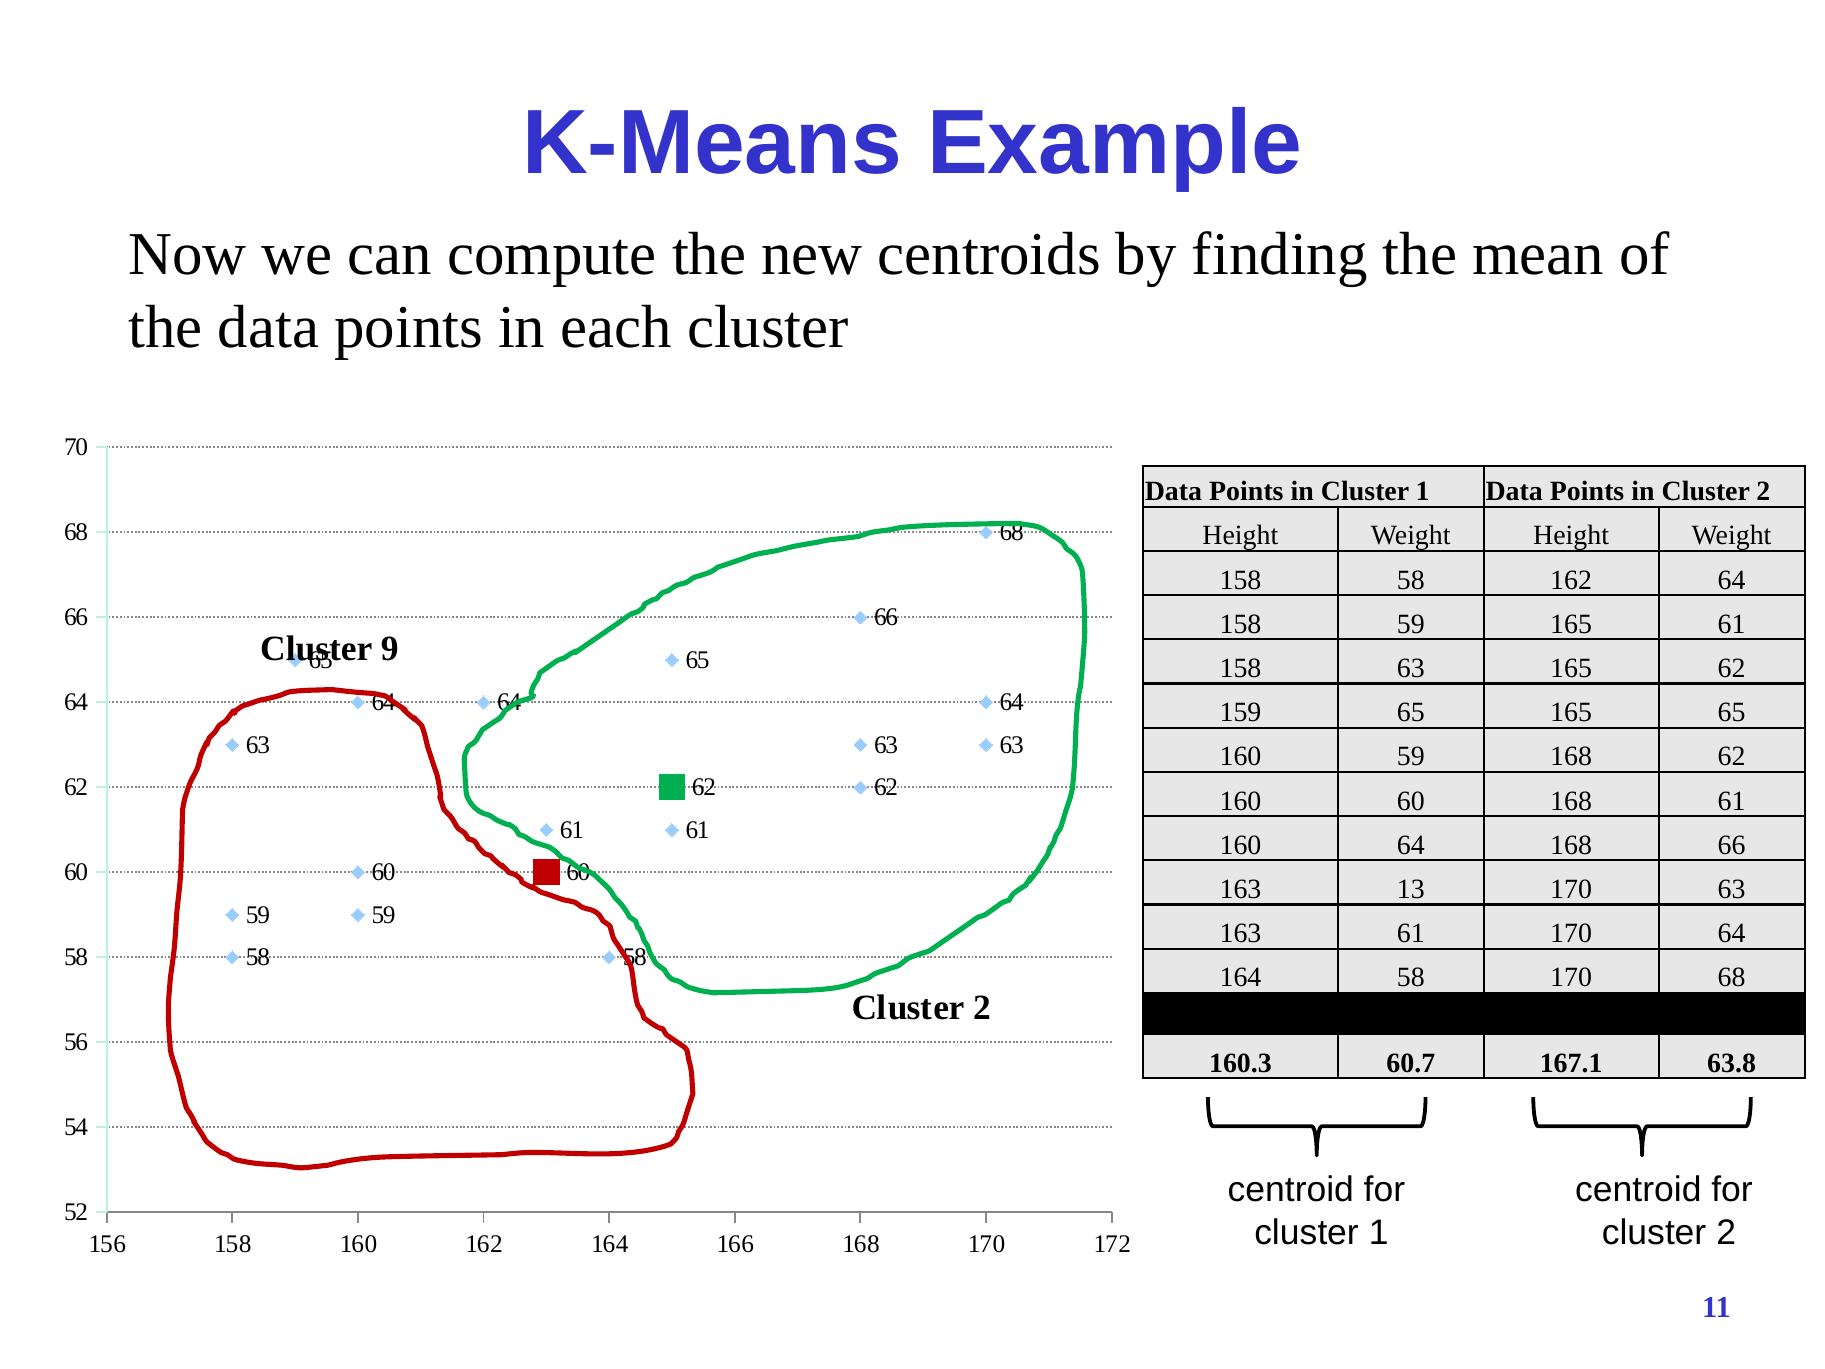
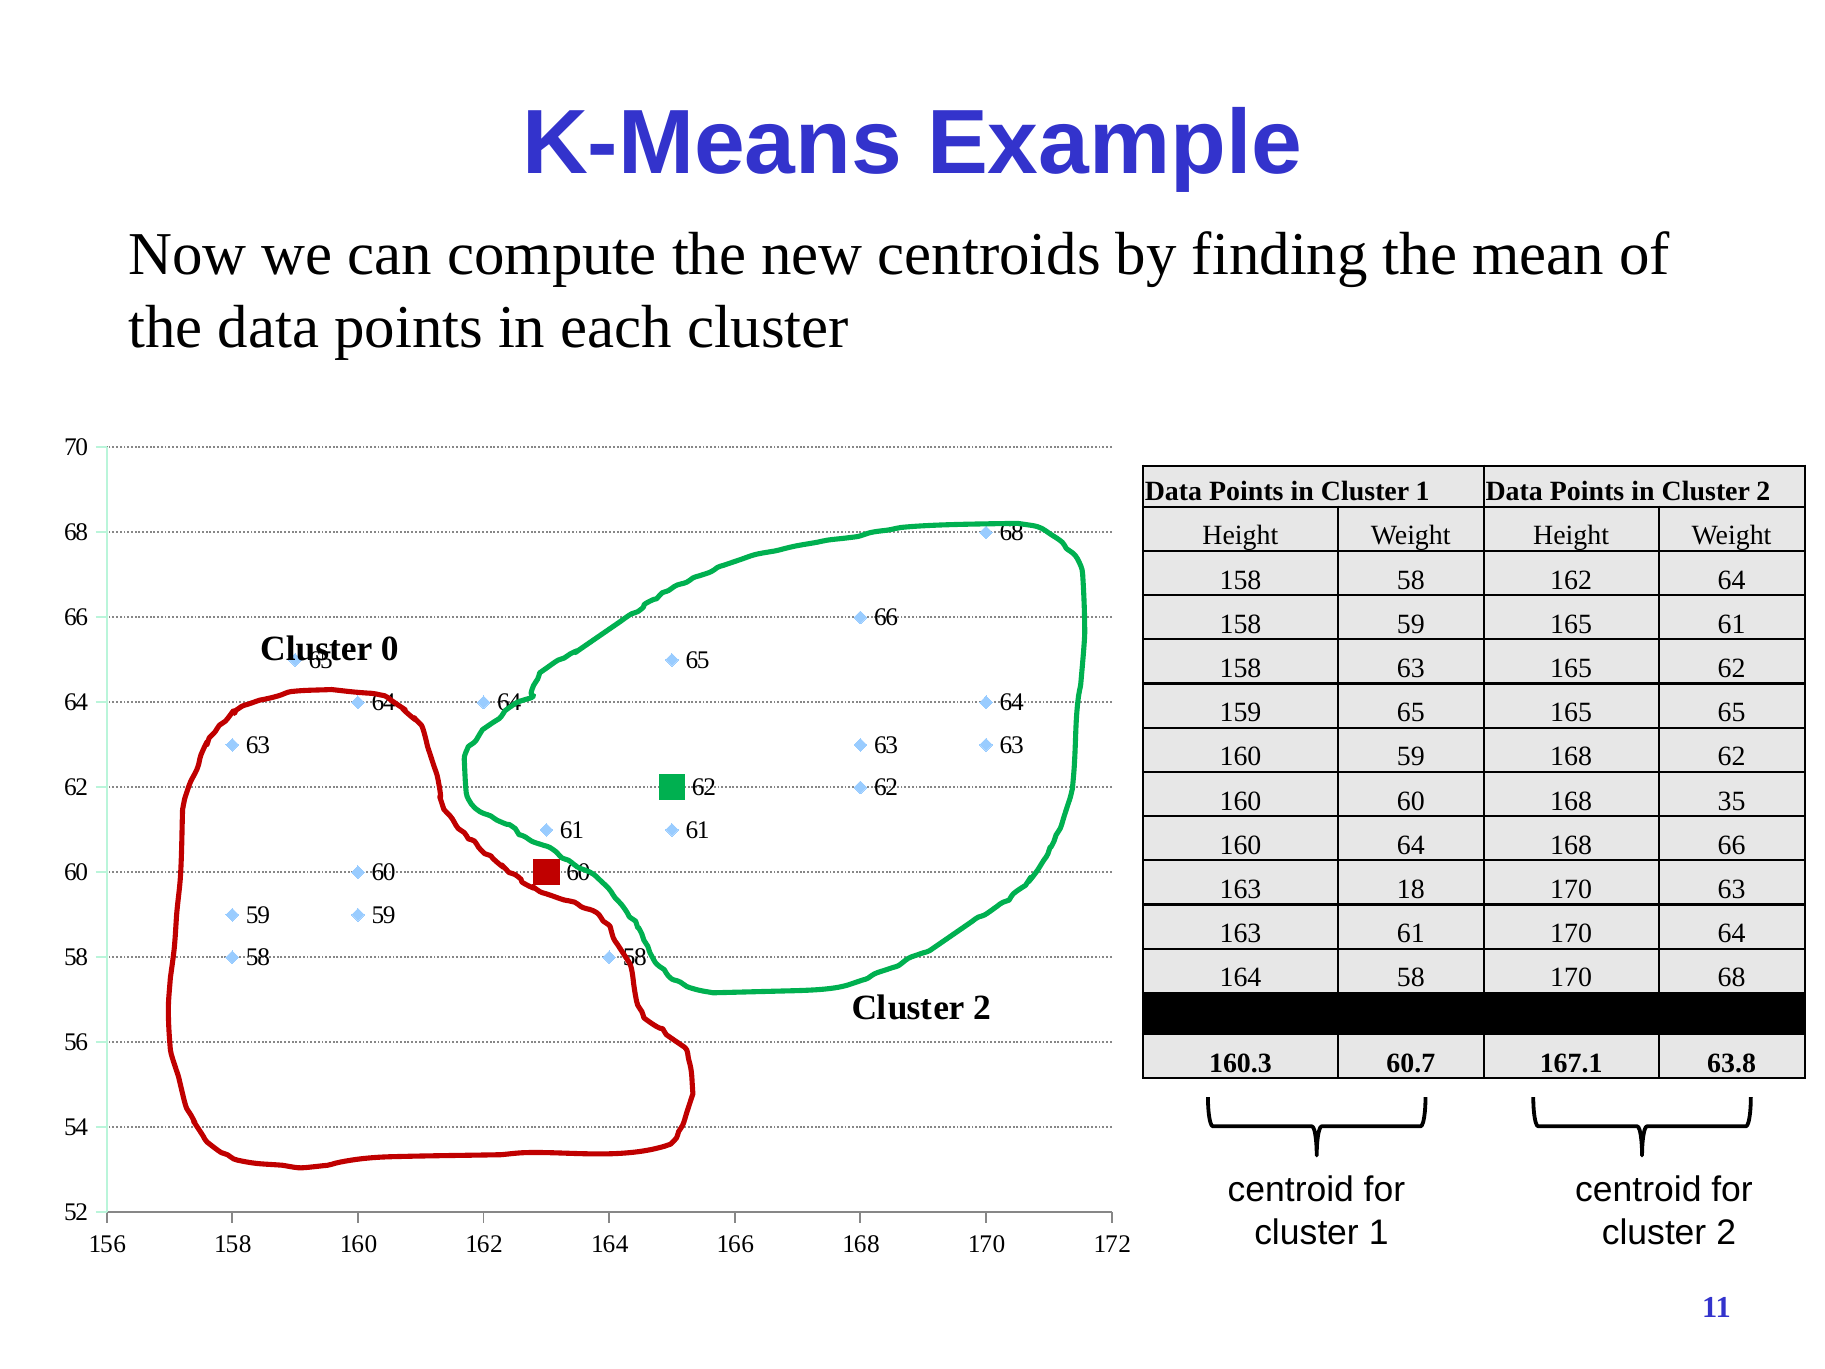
9: 9 -> 0
168 61: 61 -> 35
13: 13 -> 18
